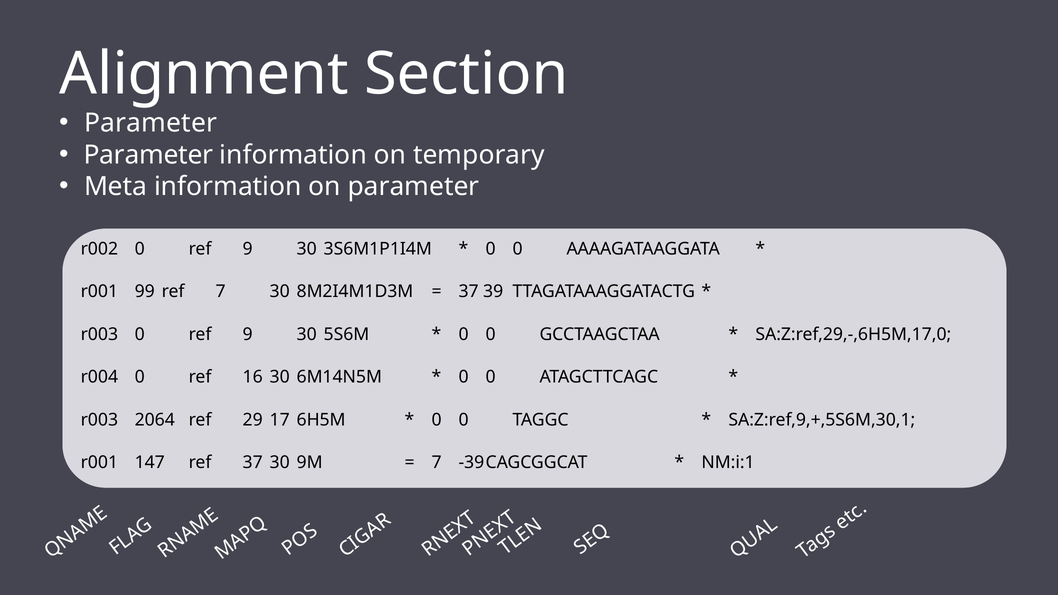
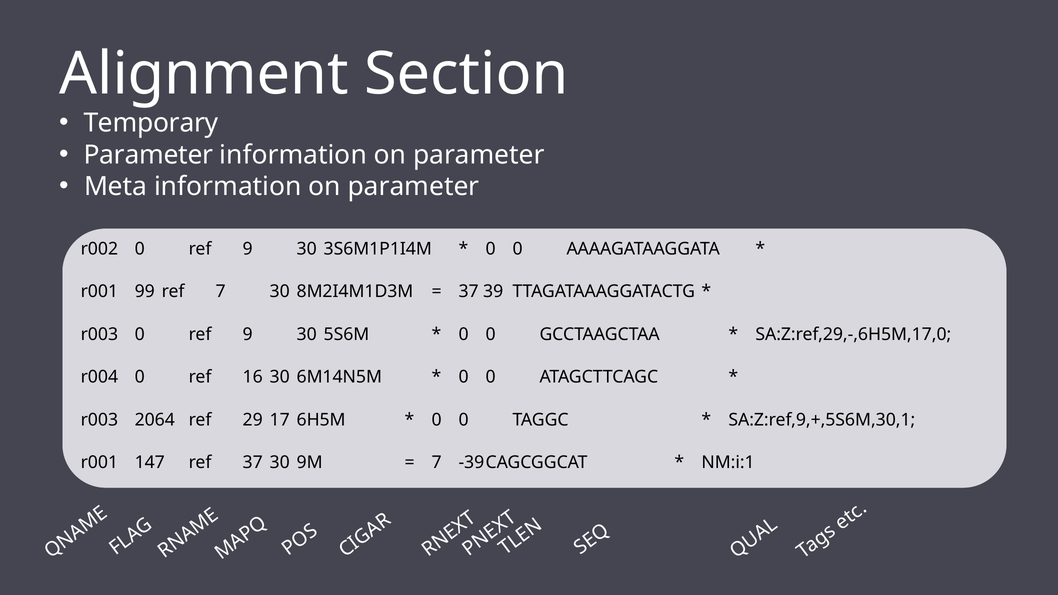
Parameter at (151, 123): Parameter -> Temporary
temporary at (479, 155): temporary -> parameter
